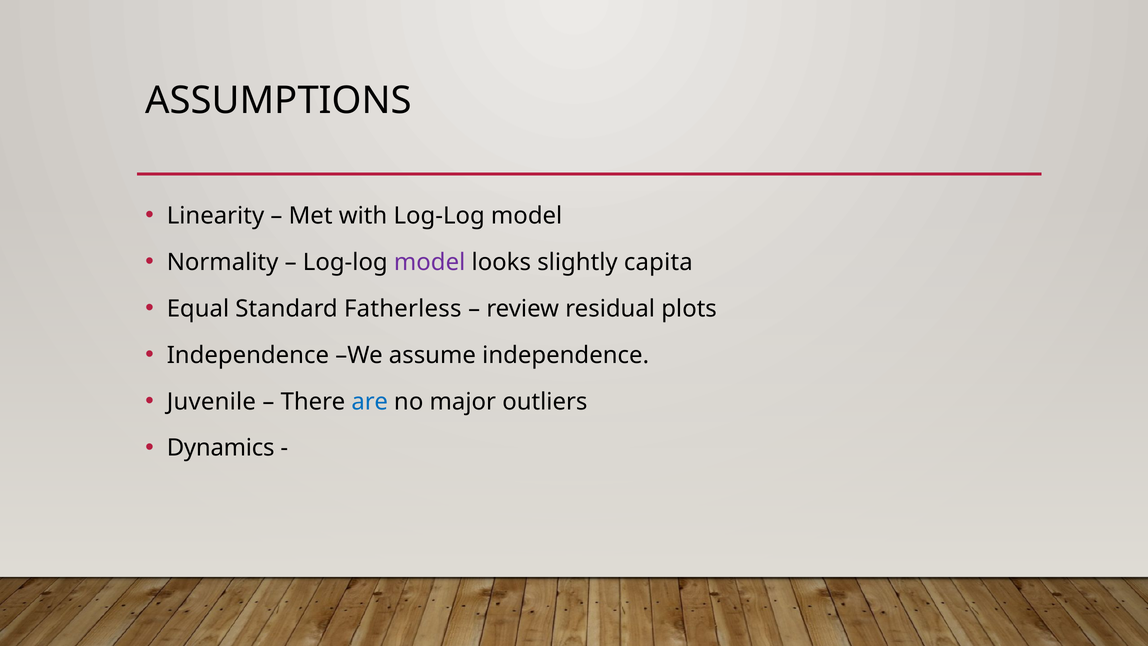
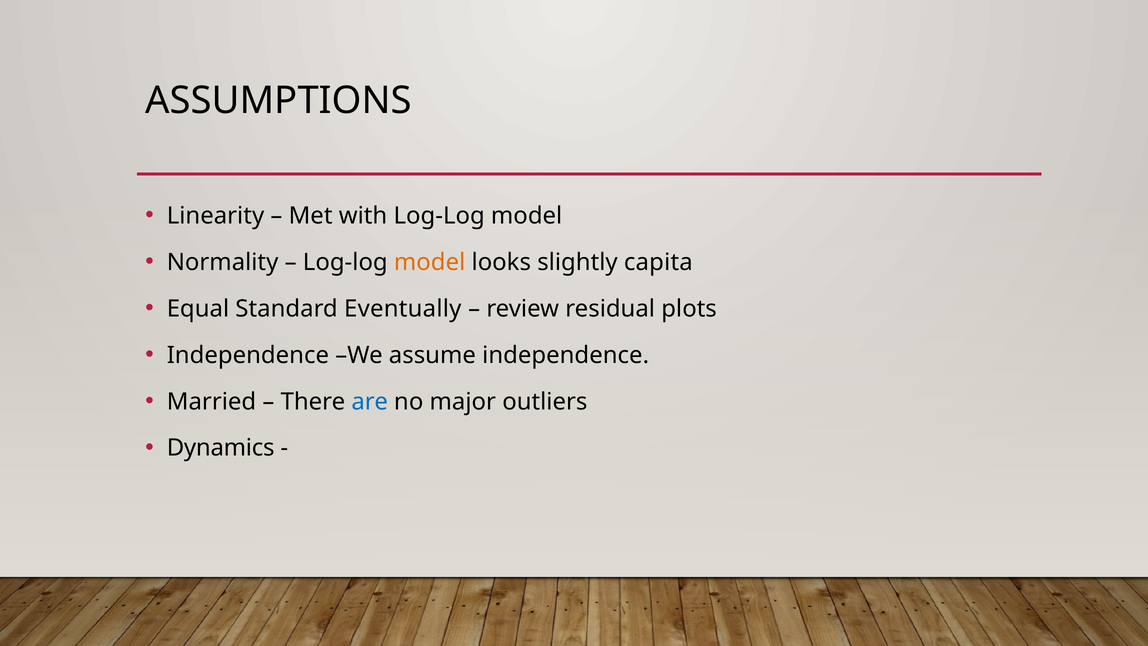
model at (430, 262) colour: purple -> orange
Fatherless: Fatherless -> Eventually
Juvenile: Juvenile -> Married
